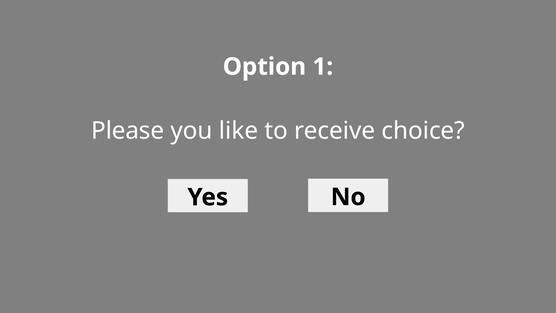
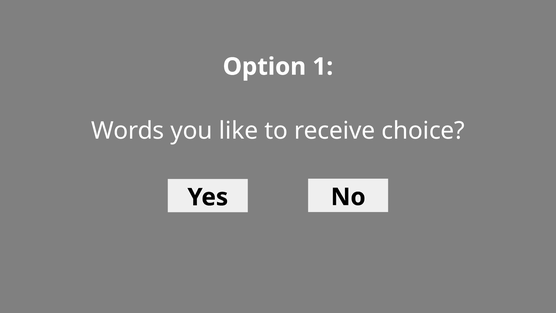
Please: Please -> Words
